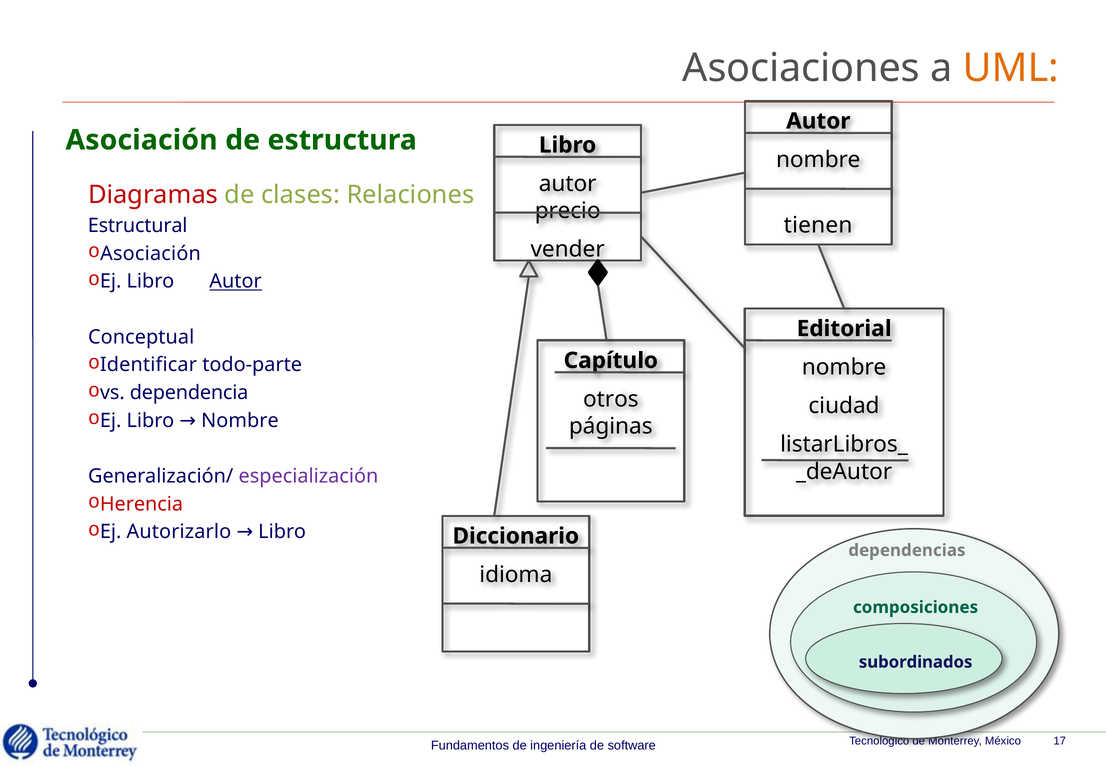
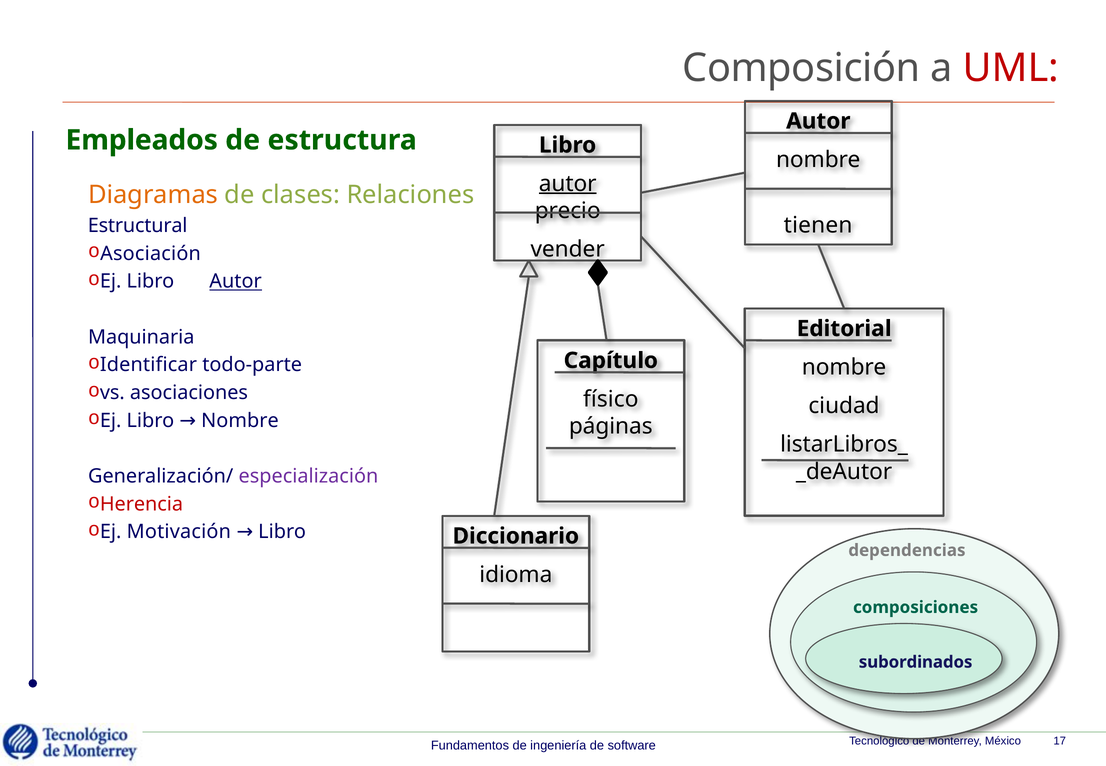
Asociaciones: Asociaciones -> Composición
UML colour: orange -> red
Asociación at (142, 140): Asociación -> Empleados
autor at (568, 184) underline: none -> present
Diagramas colour: red -> orange
Conceptual: Conceptual -> Maquinaria
dependencia: dependencia -> asociaciones
otros: otros -> físico
Autorizarlo: Autorizarlo -> Motivación
